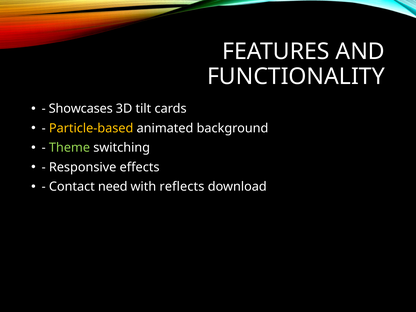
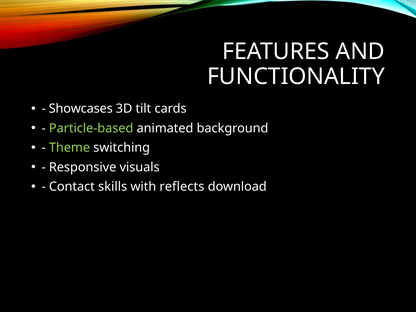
Particle-based colour: yellow -> light green
effects: effects -> visuals
need: need -> skills
